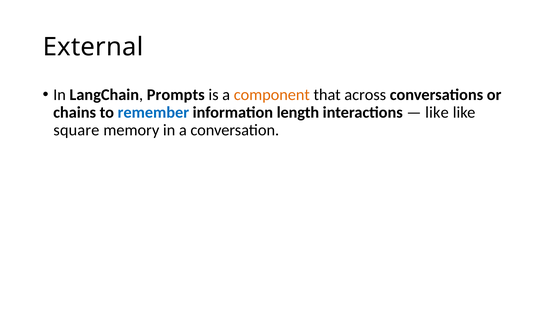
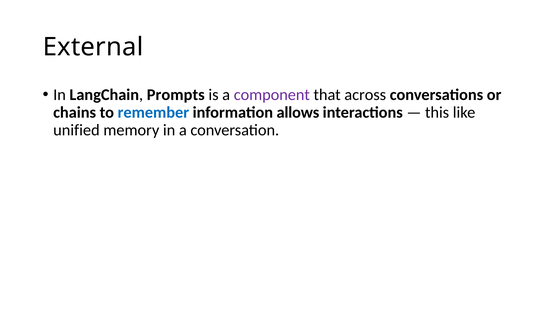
component colour: orange -> purple
length: length -> allows
like at (437, 112): like -> this
square: square -> unified
